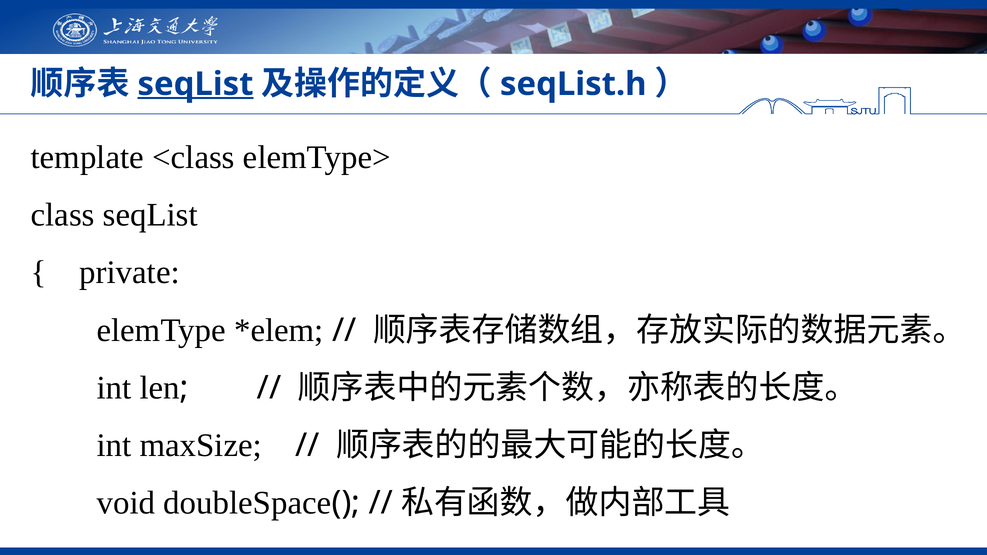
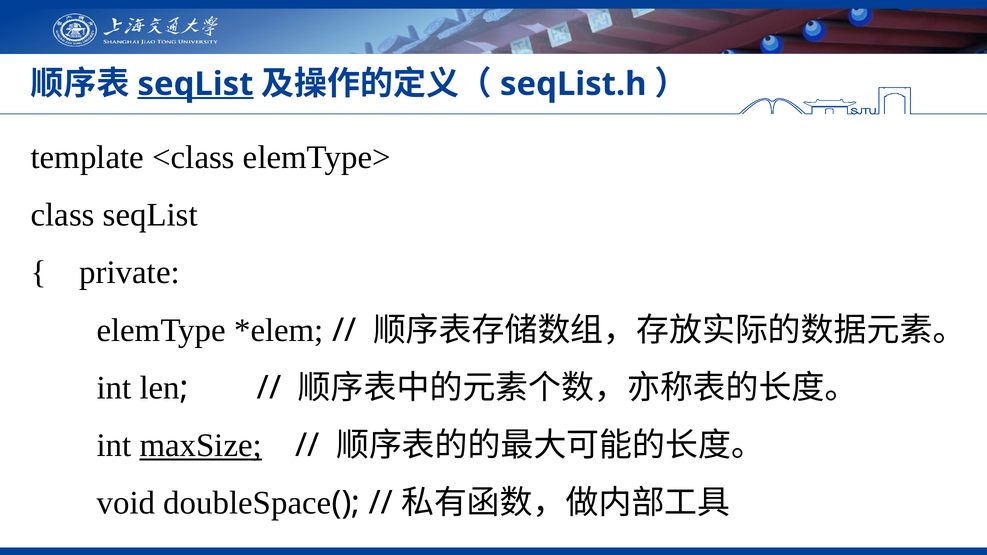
maxSize underline: none -> present
